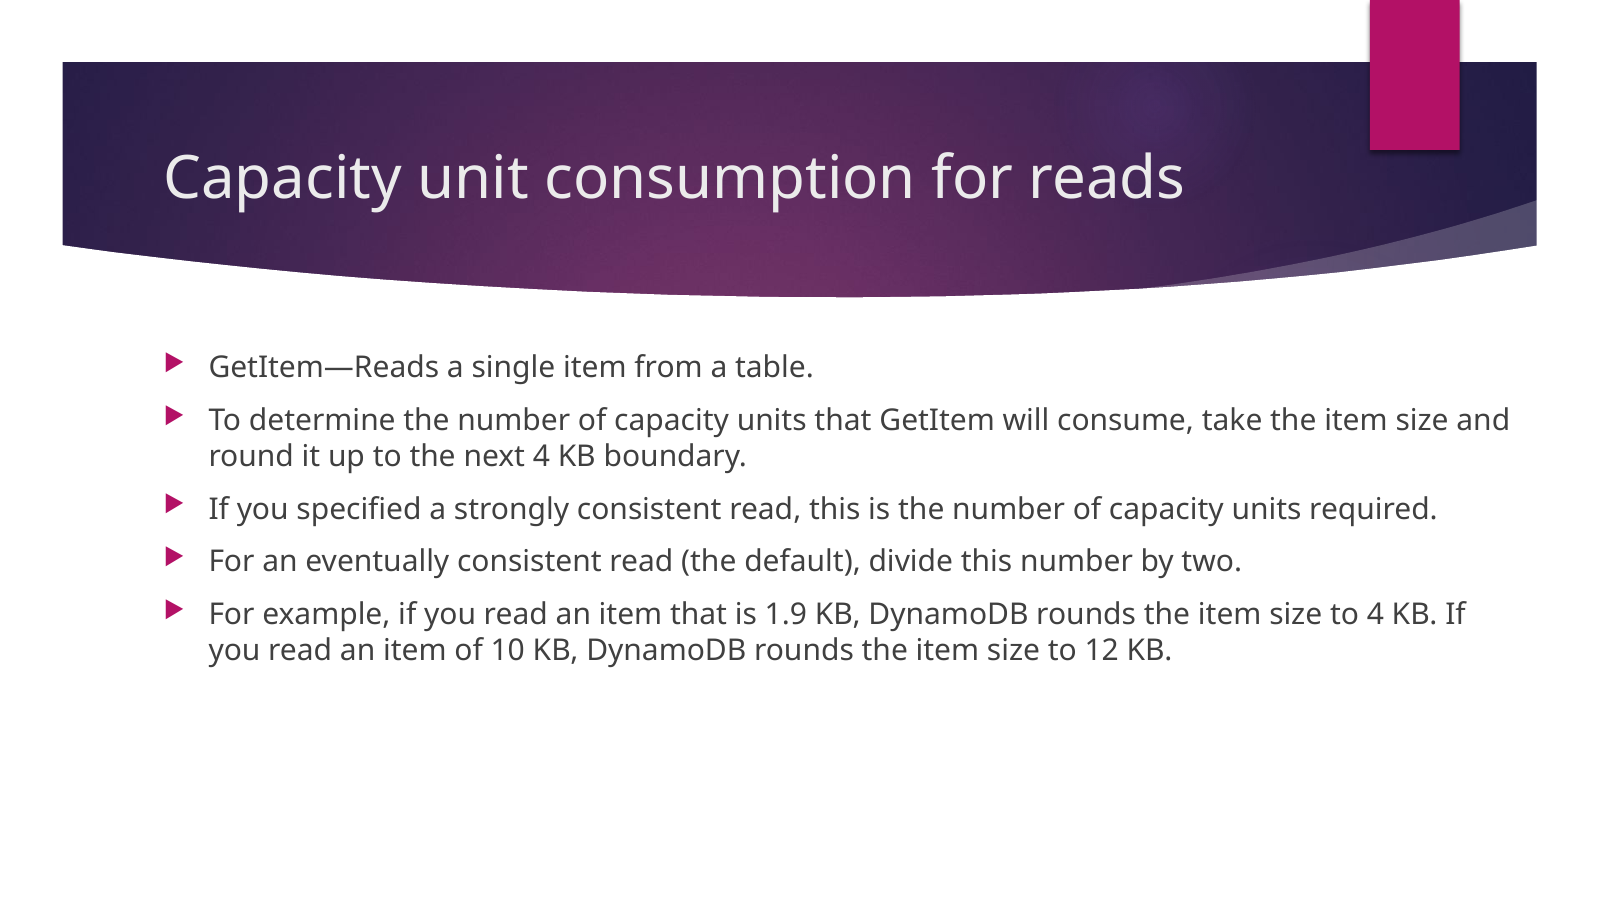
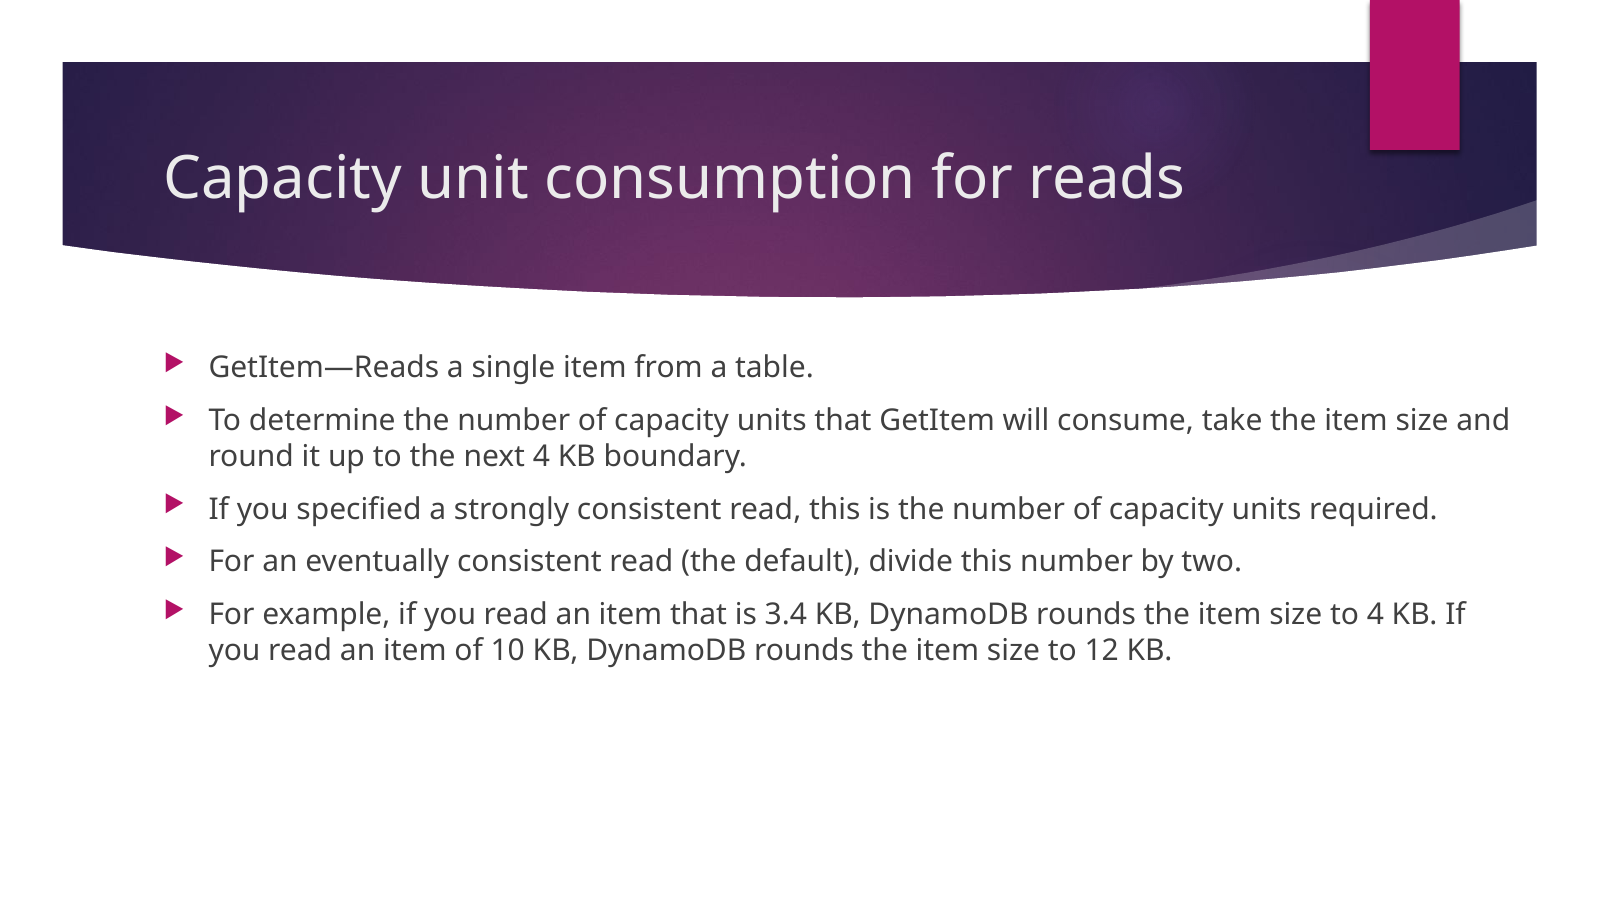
1.9: 1.9 -> 3.4
